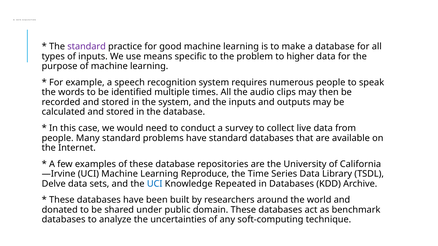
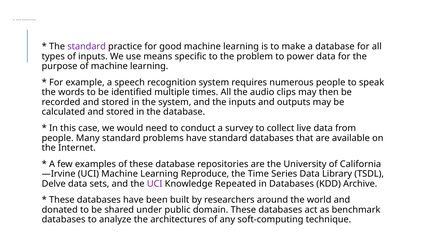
higher: higher -> power
UCI at (155, 184) colour: blue -> purple
uncertainties: uncertainties -> architectures
